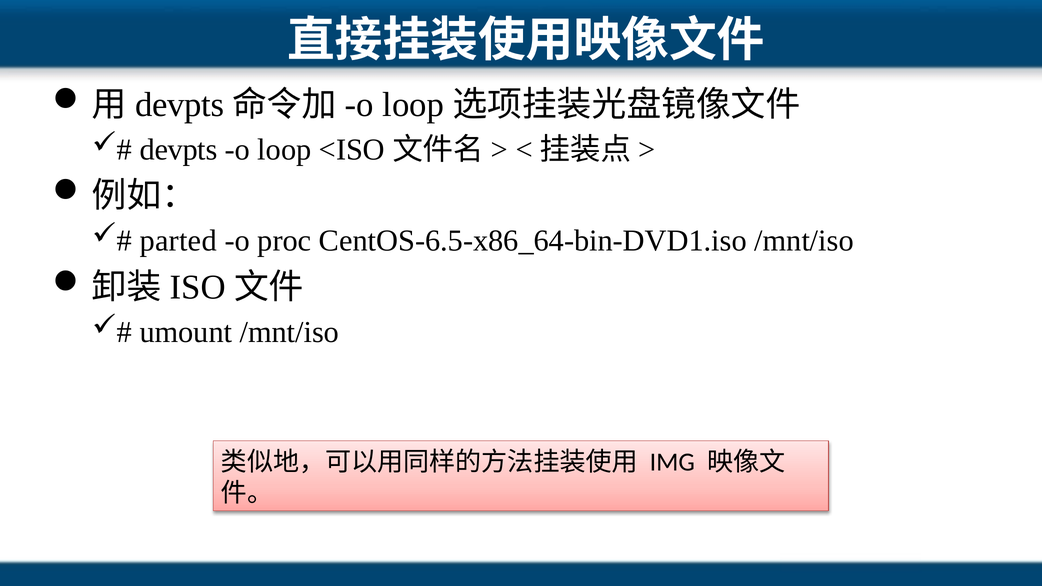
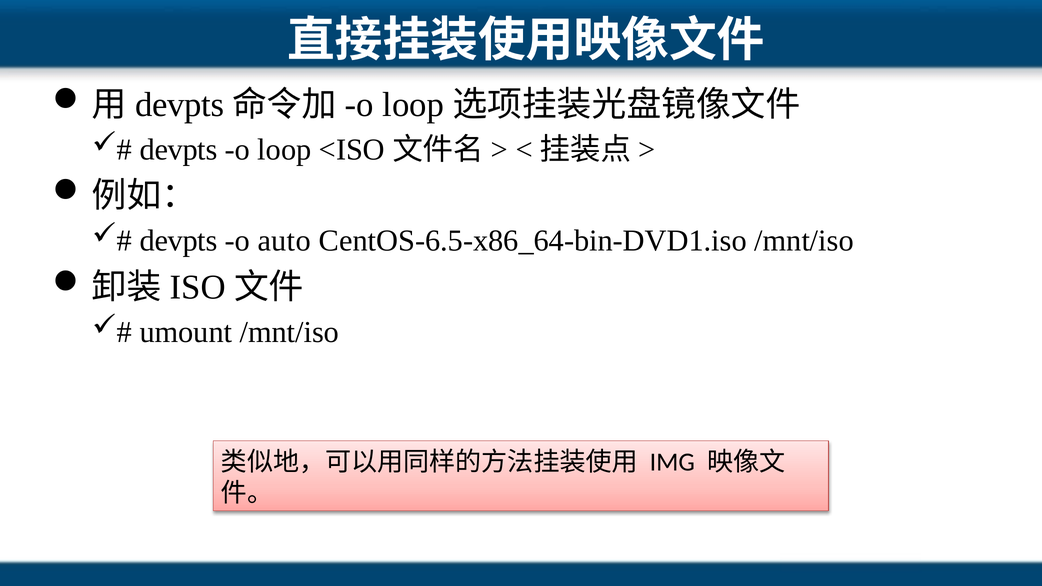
parted at (178, 241): parted -> devpts
proc: proc -> auto
